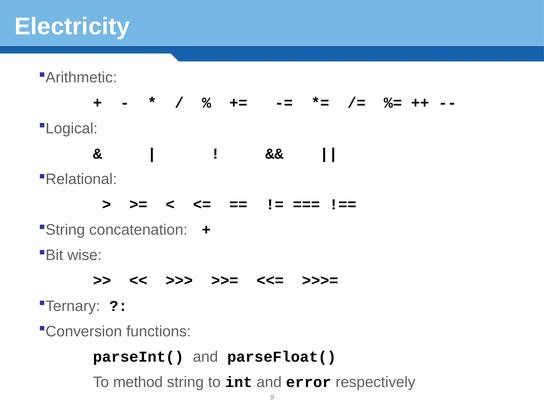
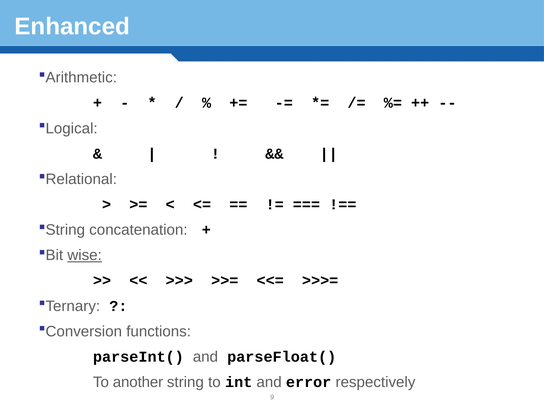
Electricity: Electricity -> Enhanced
wise underline: none -> present
method: method -> another
